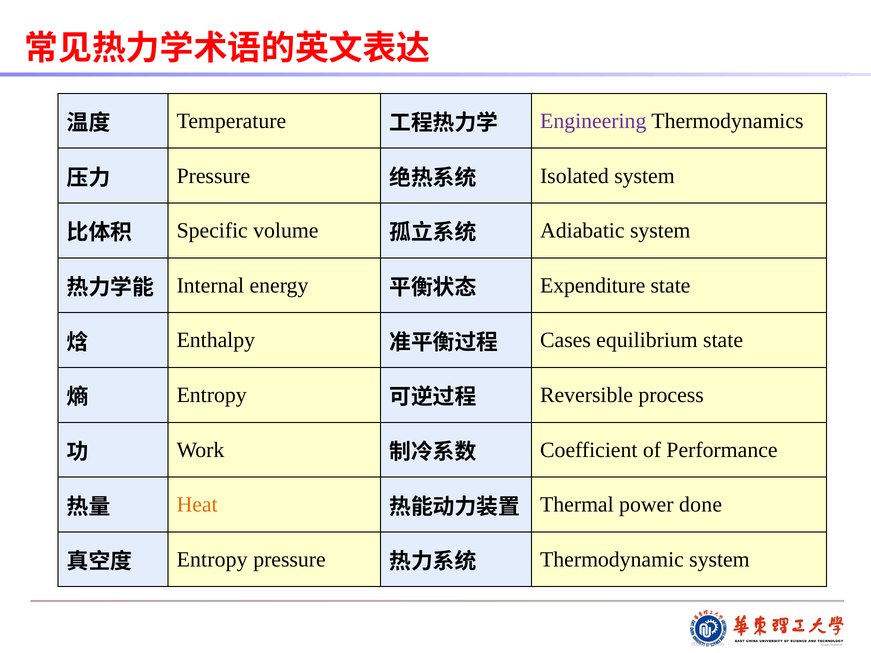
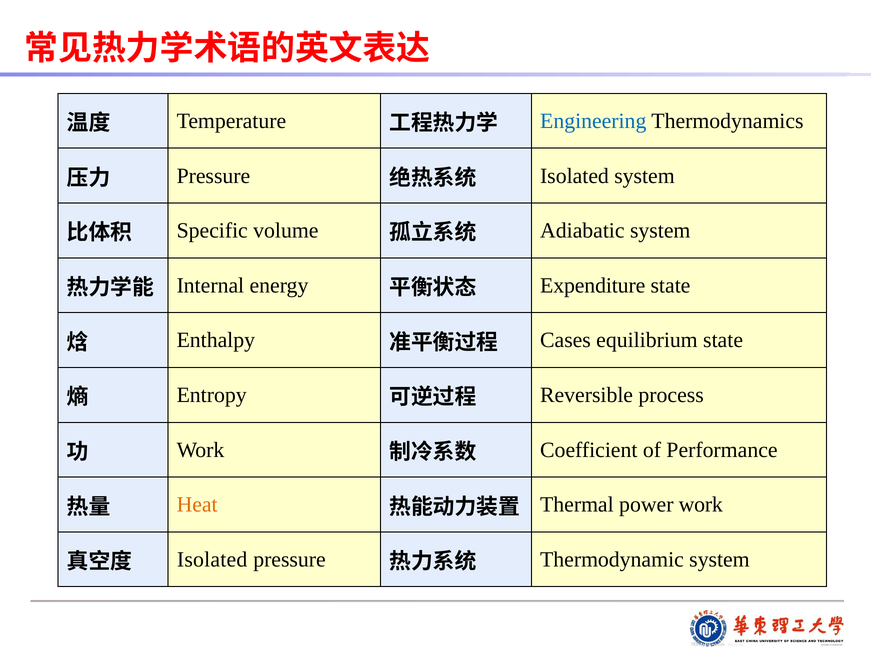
Engineering colour: purple -> blue
power done: done -> work
Entropy at (212, 560): Entropy -> Isolated
